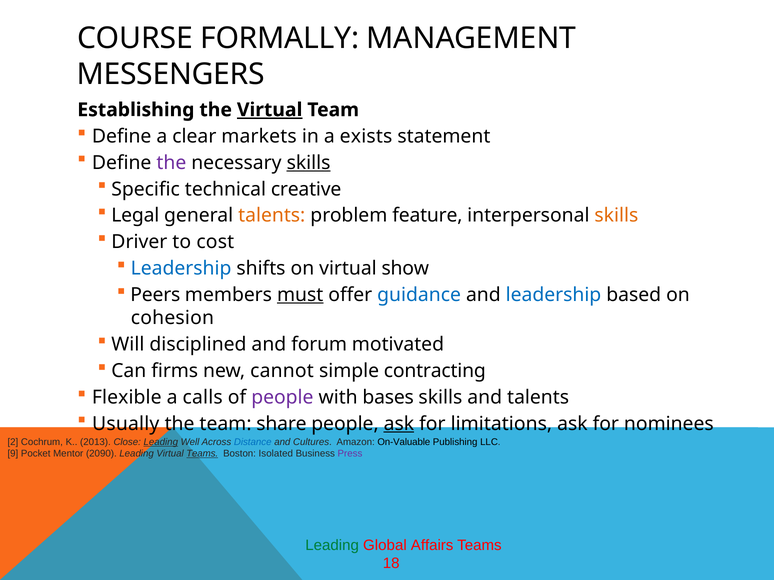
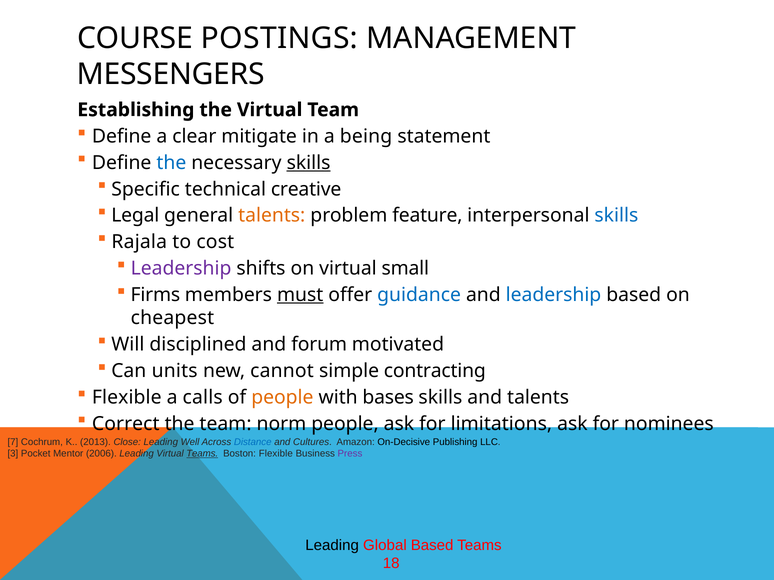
FORMALLY: FORMALLY -> POSTINGS
Virtual at (270, 110) underline: present -> none
markets: markets -> mitigate
exists: exists -> being
the at (171, 163) colour: purple -> blue
skills at (616, 216) colour: orange -> blue
Driver: Driver -> Rajala
Leadership at (181, 269) colour: blue -> purple
show: show -> small
Peers: Peers -> Firms
cohesion: cohesion -> cheapest
firms: firms -> units
people at (282, 398) colour: purple -> orange
Usually: Usually -> Correct
share: share -> norm
ask at (399, 424) underline: present -> none
2: 2 -> 7
Leading at (161, 442) underline: present -> none
On-Valuable: On-Valuable -> On-Decisive
9: 9 -> 3
2090: 2090 -> 2006
Boston Isolated: Isolated -> Flexible
Leading at (332, 546) colour: green -> black
Affairs at (432, 546): Affairs -> Based
